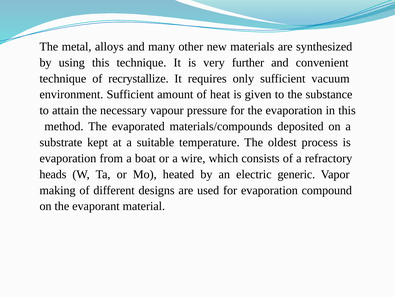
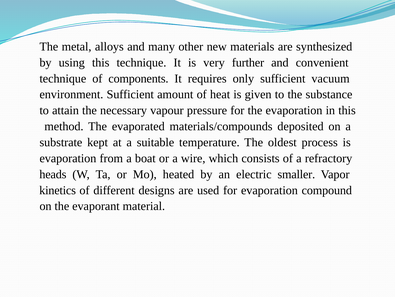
recrystallize: recrystallize -> components
generic: generic -> smaller
making: making -> kinetics
